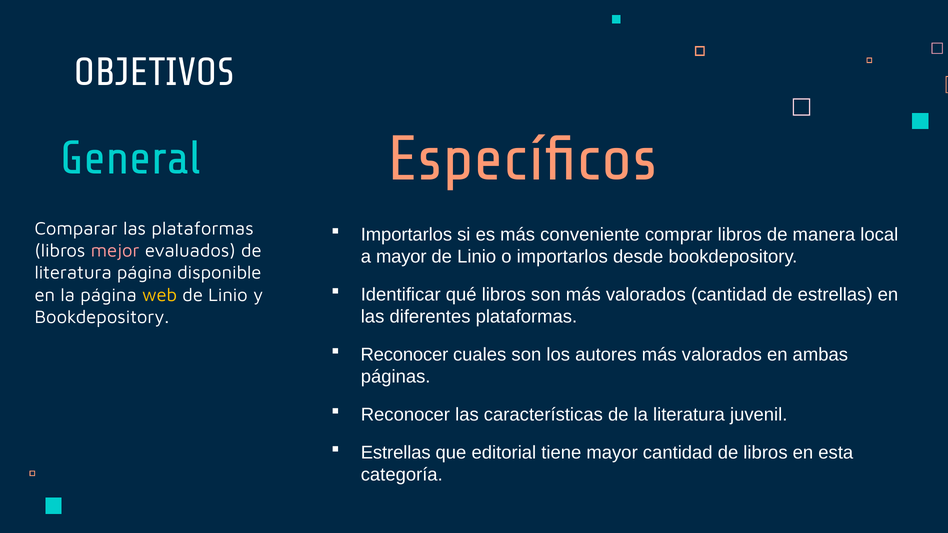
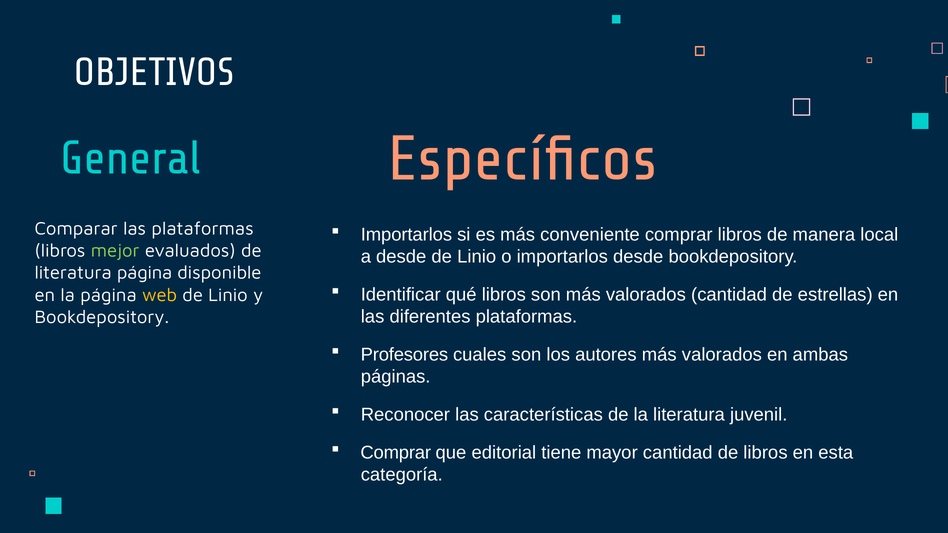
mejor colour: pink -> light green
a mayor: mayor -> desde
Reconocer at (404, 355): Reconocer -> Profesores
Estrellas at (396, 453): Estrellas -> Comprar
